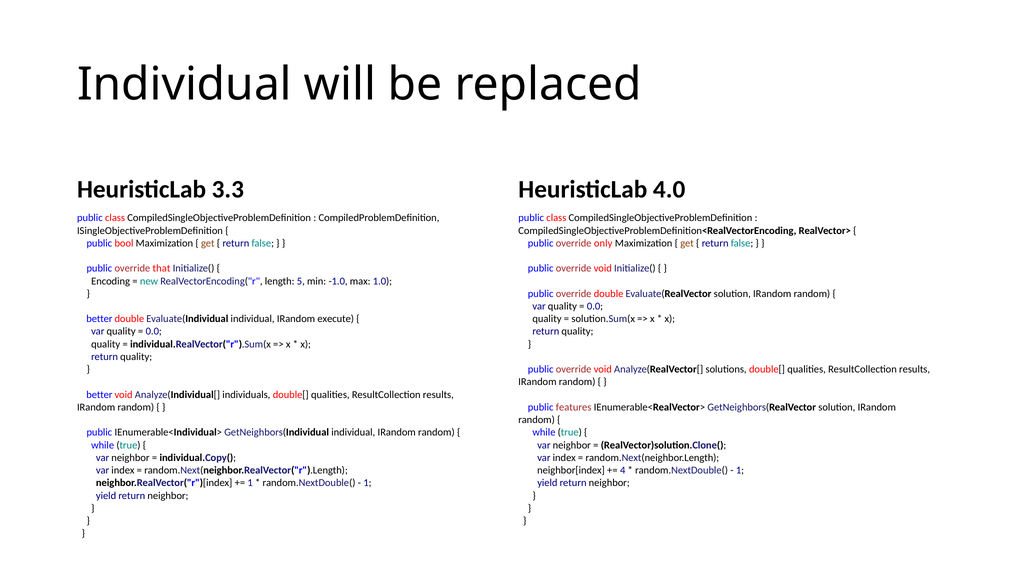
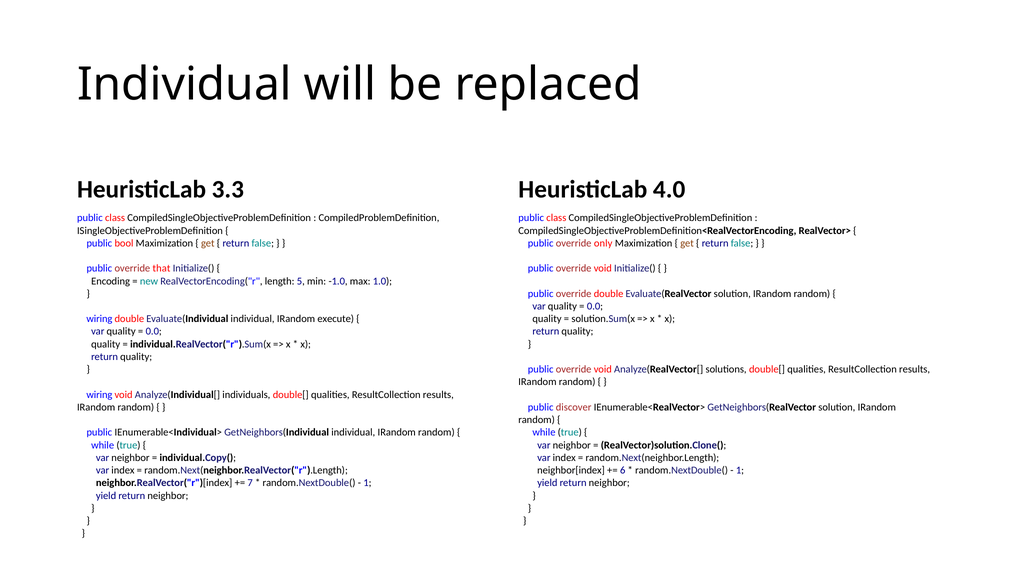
better at (99, 319): better -> wiring
better at (99, 395): better -> wiring
features: features -> discover
4: 4 -> 6
1 at (250, 483): 1 -> 7
